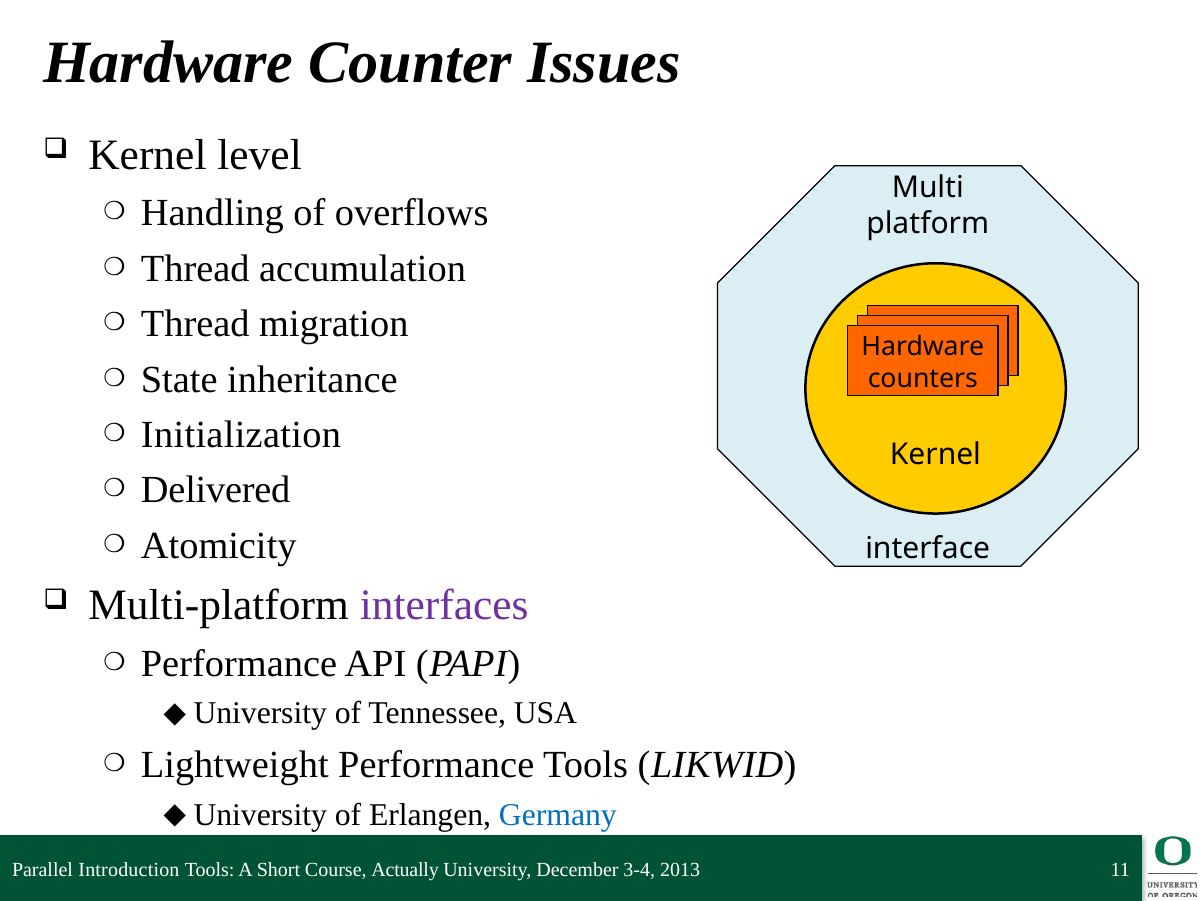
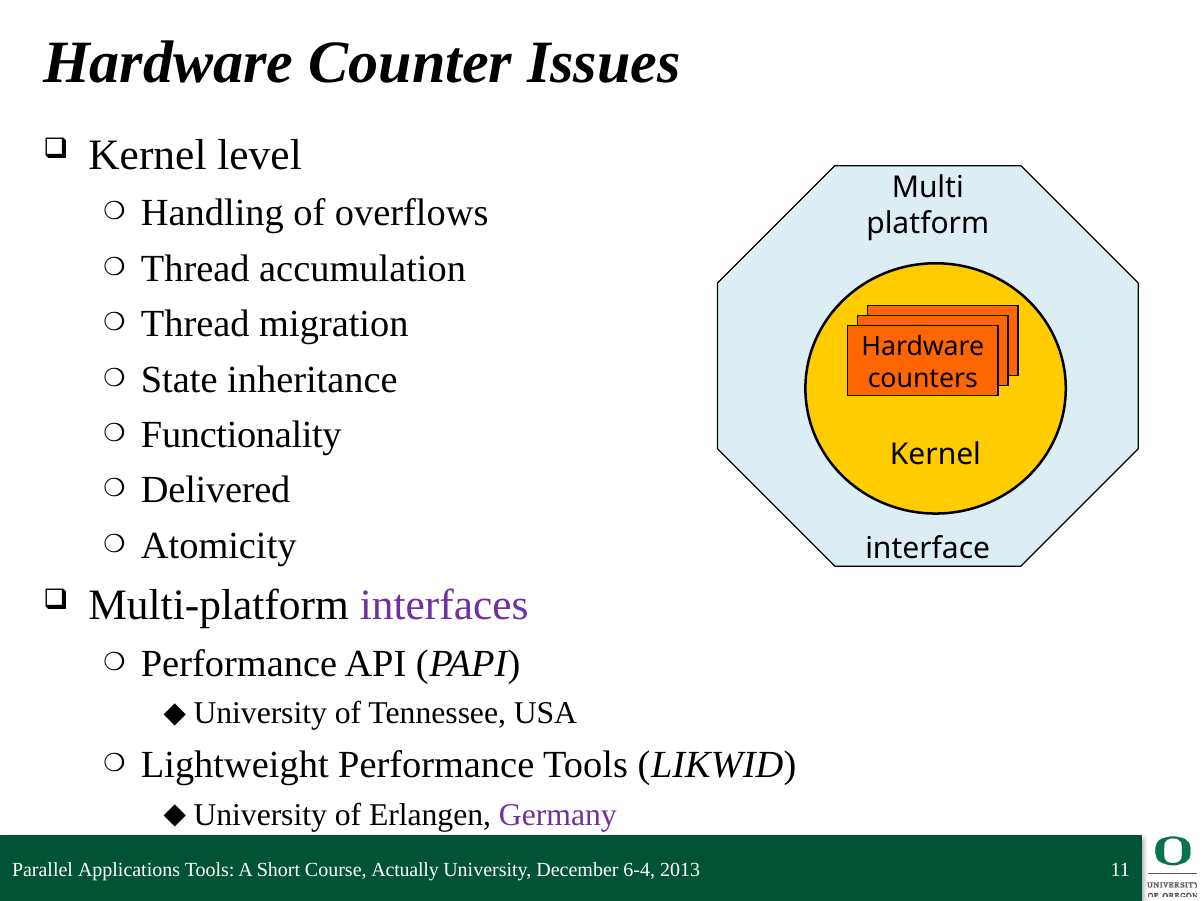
Initialization: Initialization -> Functionality
Germany colour: blue -> purple
Introduction: Introduction -> Applications
3-4: 3-4 -> 6-4
